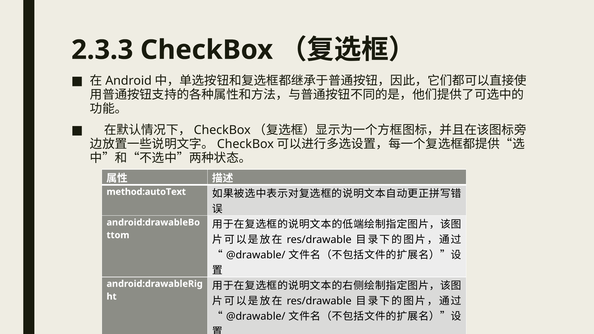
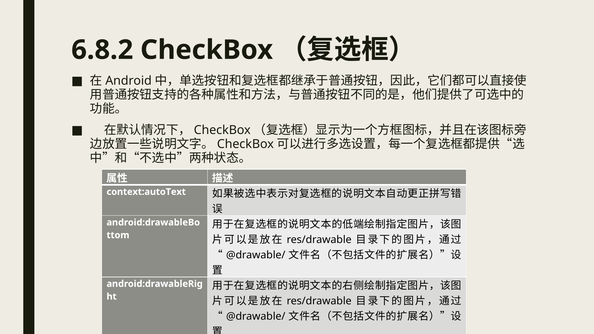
2.3.3: 2.3.3 -> 6.8.2
method:autoText: method:autoText -> context:autoText
